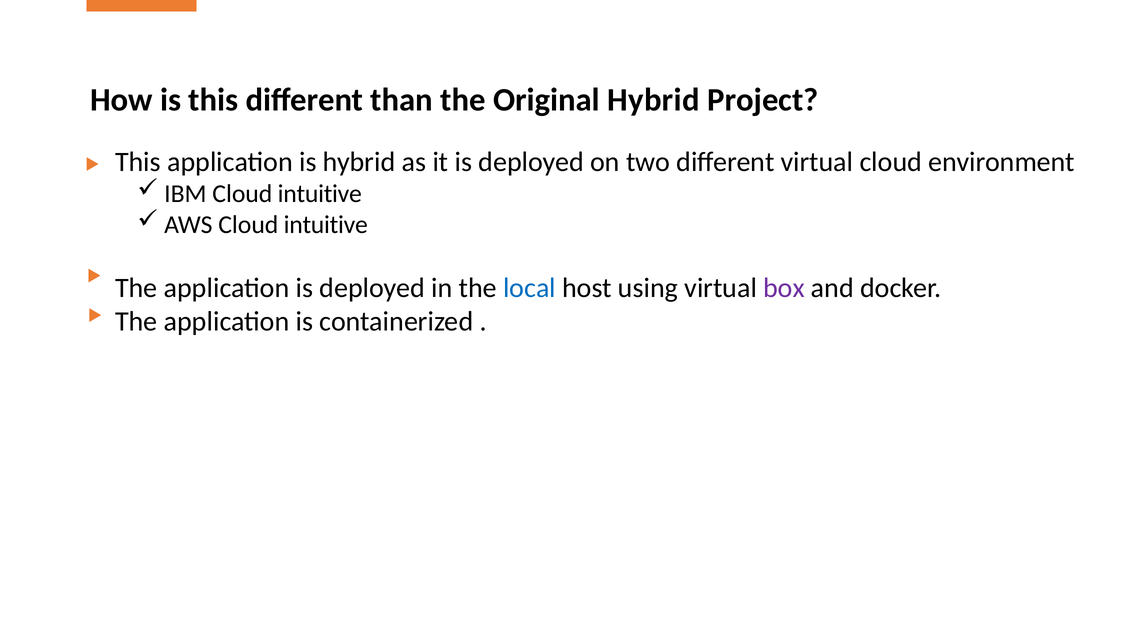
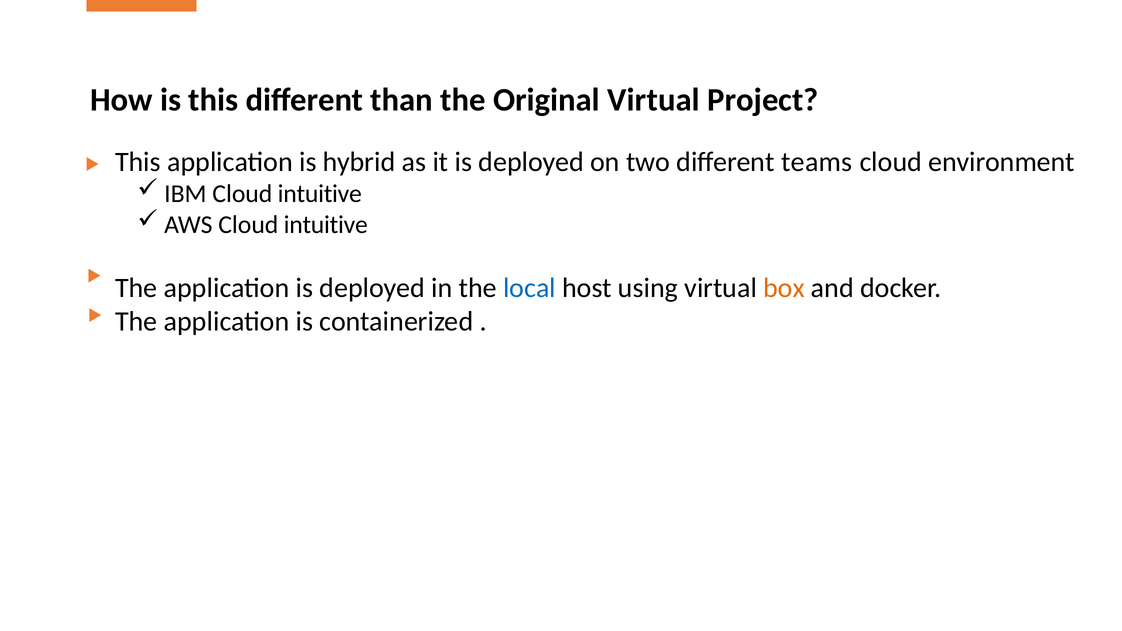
Original Hybrid: Hybrid -> Virtual
different virtual: virtual -> teams
box colour: purple -> orange
